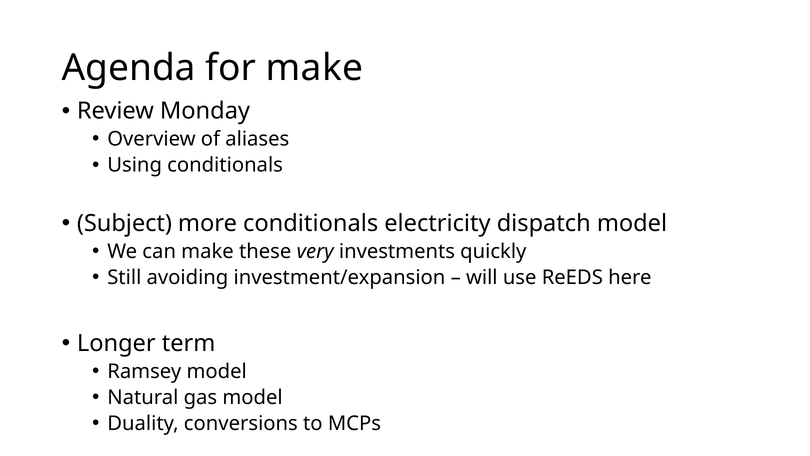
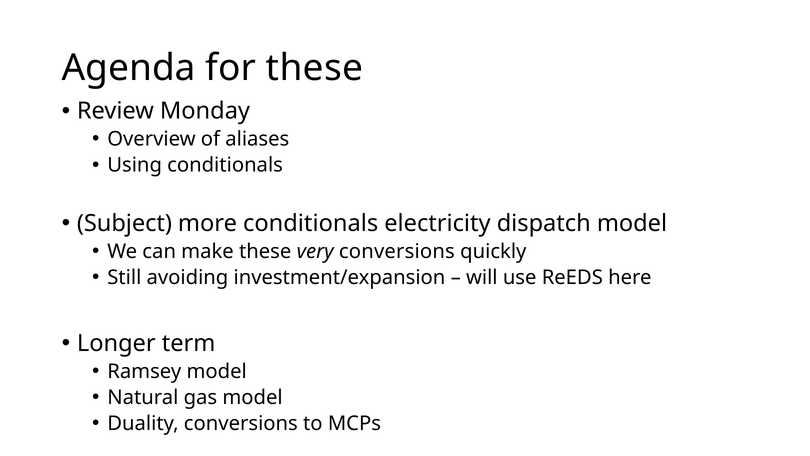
for make: make -> these
very investments: investments -> conversions
